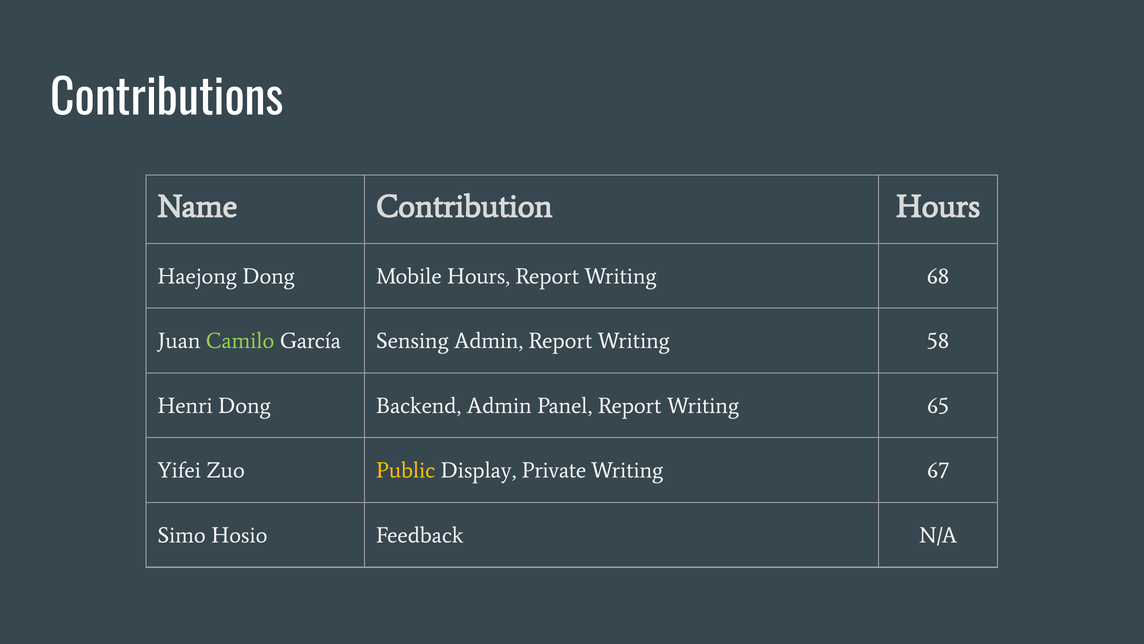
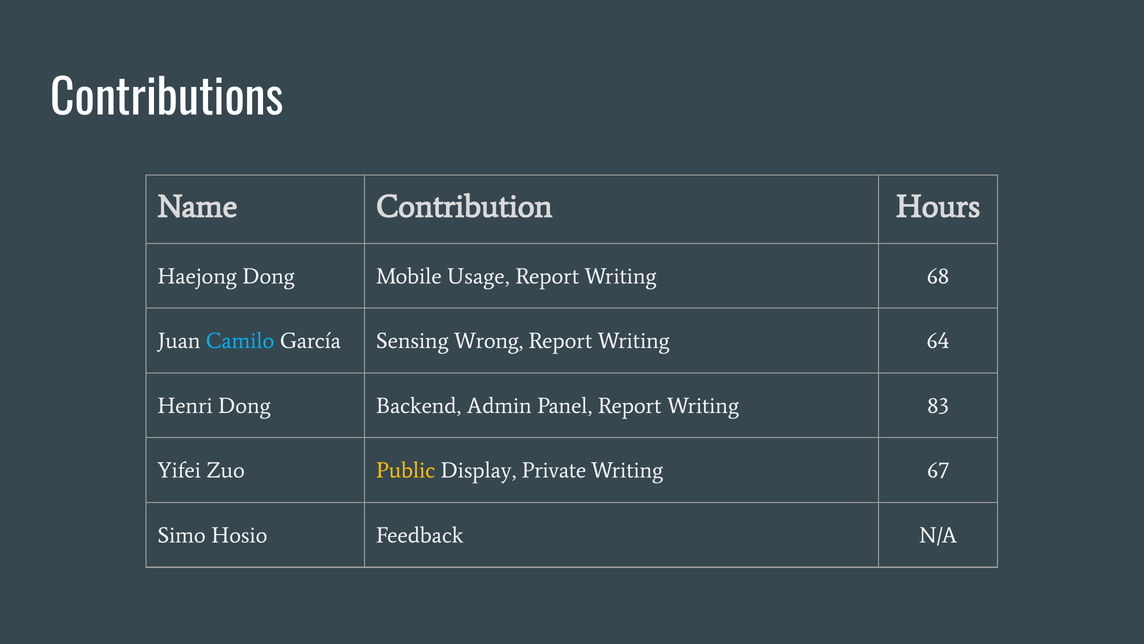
Mobile Hours: Hours -> Usage
Camilo colour: light green -> light blue
Sensing Admin: Admin -> Wrong
58: 58 -> 64
65: 65 -> 83
